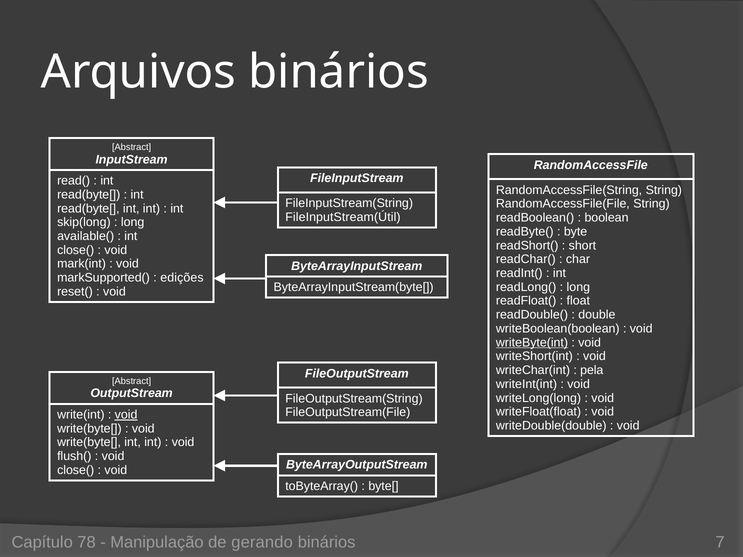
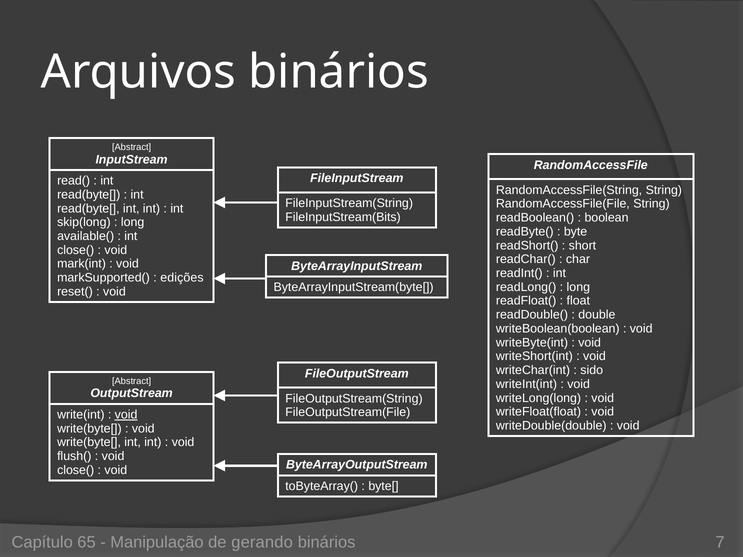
FileInputStream(Útil: FileInputStream(Útil -> FileInputStream(Bits
writeByte(int underline: present -> none
pela: pela -> sido
78: 78 -> 65
